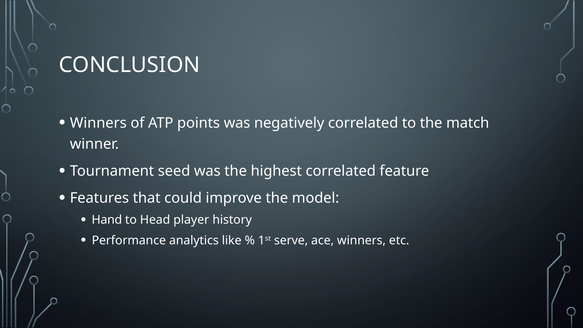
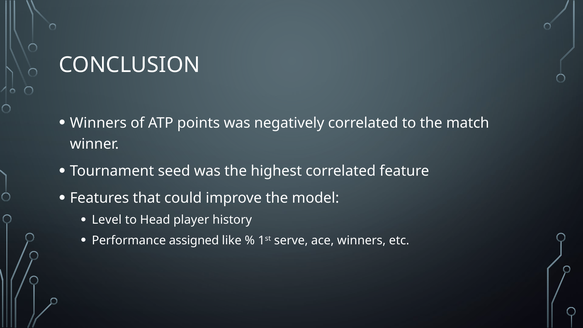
Hand: Hand -> Level
analytics: analytics -> assigned
